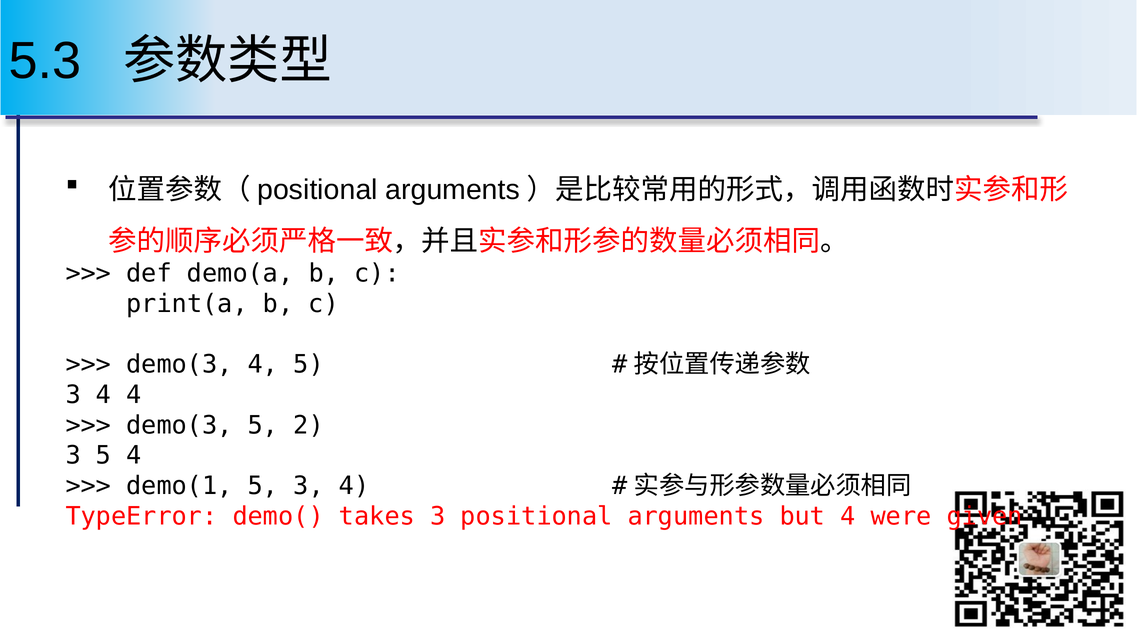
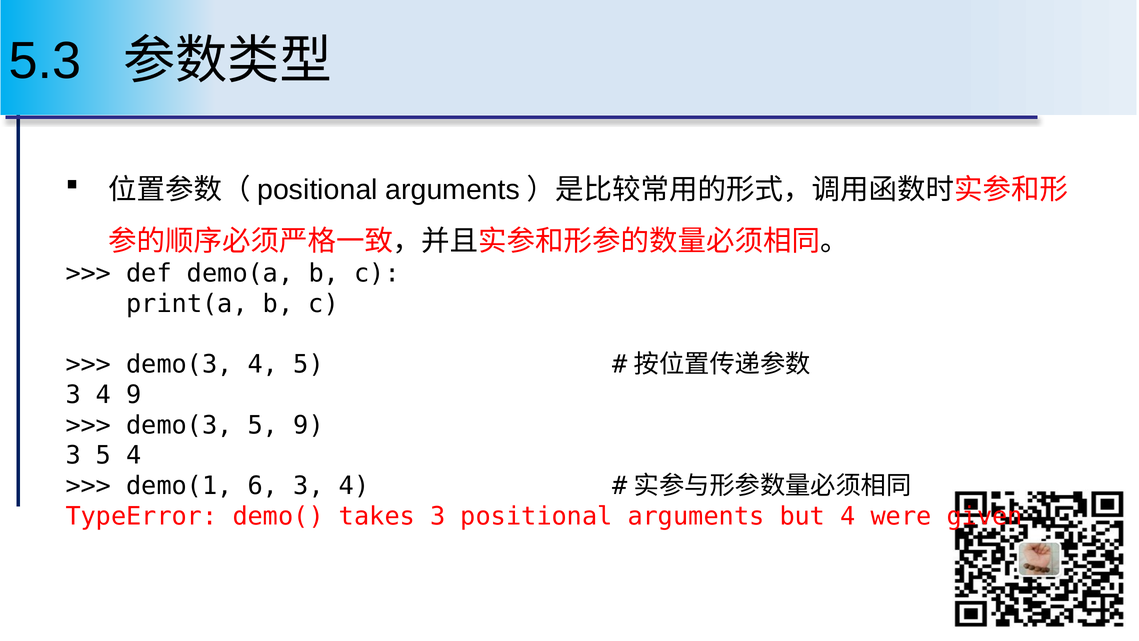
4 4: 4 -> 9
5 2: 2 -> 9
demo(1 5: 5 -> 6
